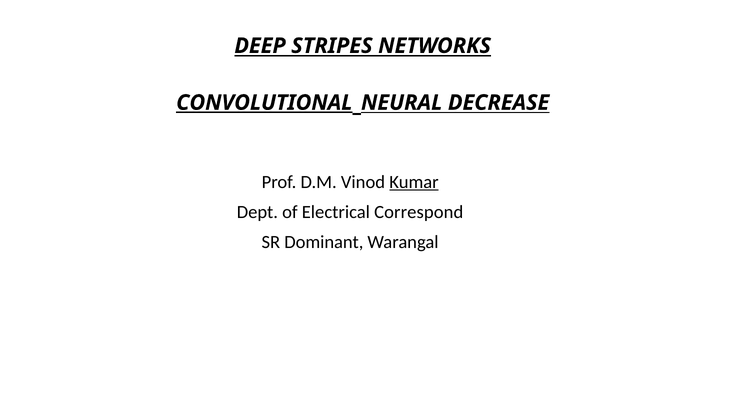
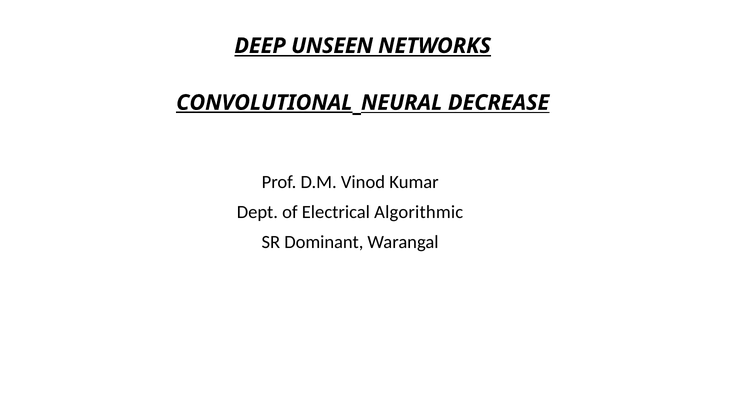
STRIPES: STRIPES -> UNSEEN
Kumar underline: present -> none
Correspond: Correspond -> Algorithmic
